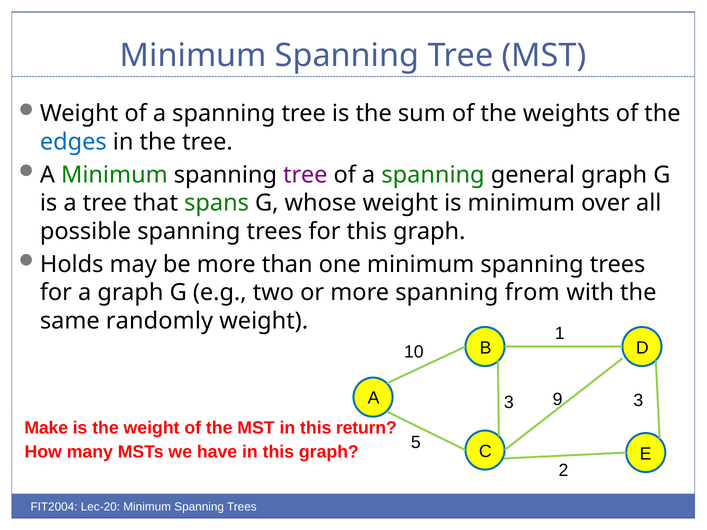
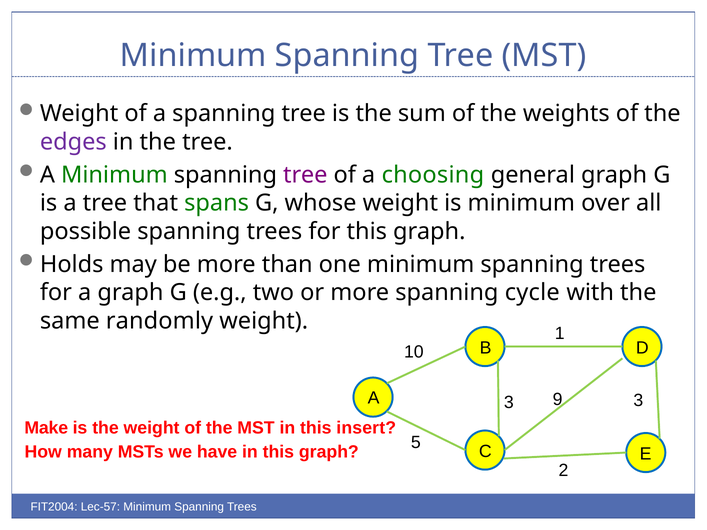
edges colour: blue -> purple
tree of a spanning: spanning -> choosing
from: from -> cycle
return: return -> insert
Lec-20: Lec-20 -> Lec-57
